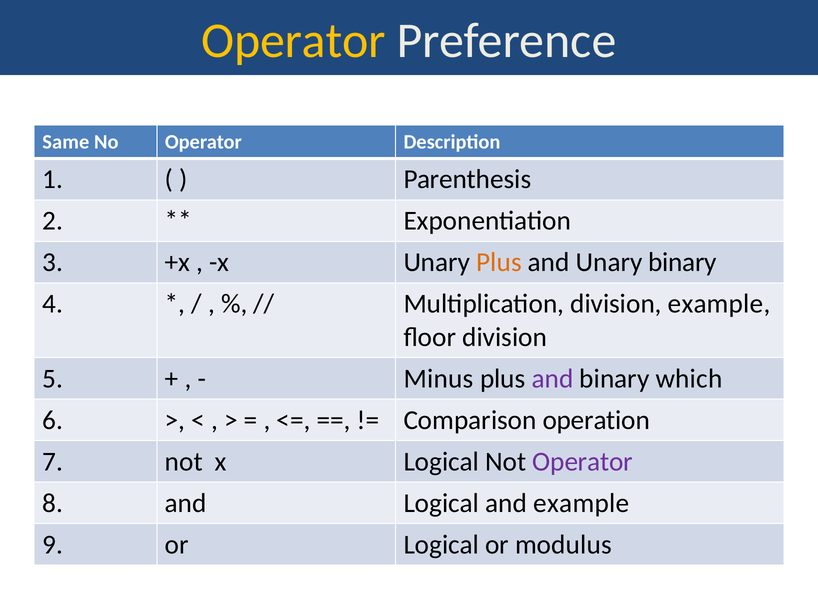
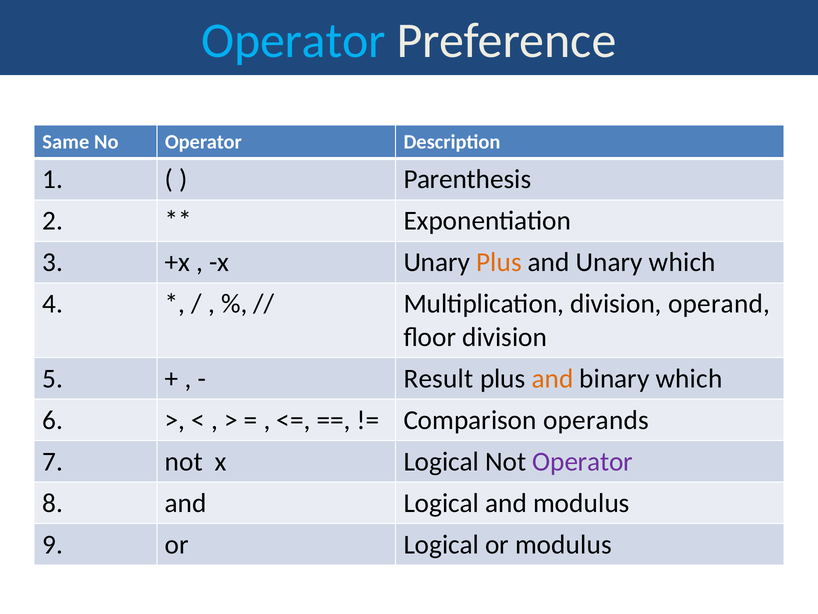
Operator at (293, 41) colour: yellow -> light blue
Unary binary: binary -> which
division example: example -> operand
Minus: Minus -> Result
and at (553, 378) colour: purple -> orange
operation: operation -> operands
and example: example -> modulus
